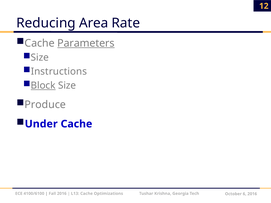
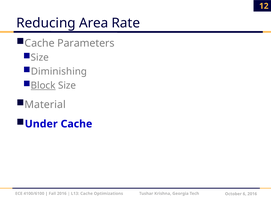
Parameters underline: present -> none
Instructions: Instructions -> Diminishing
Produce: Produce -> Material
